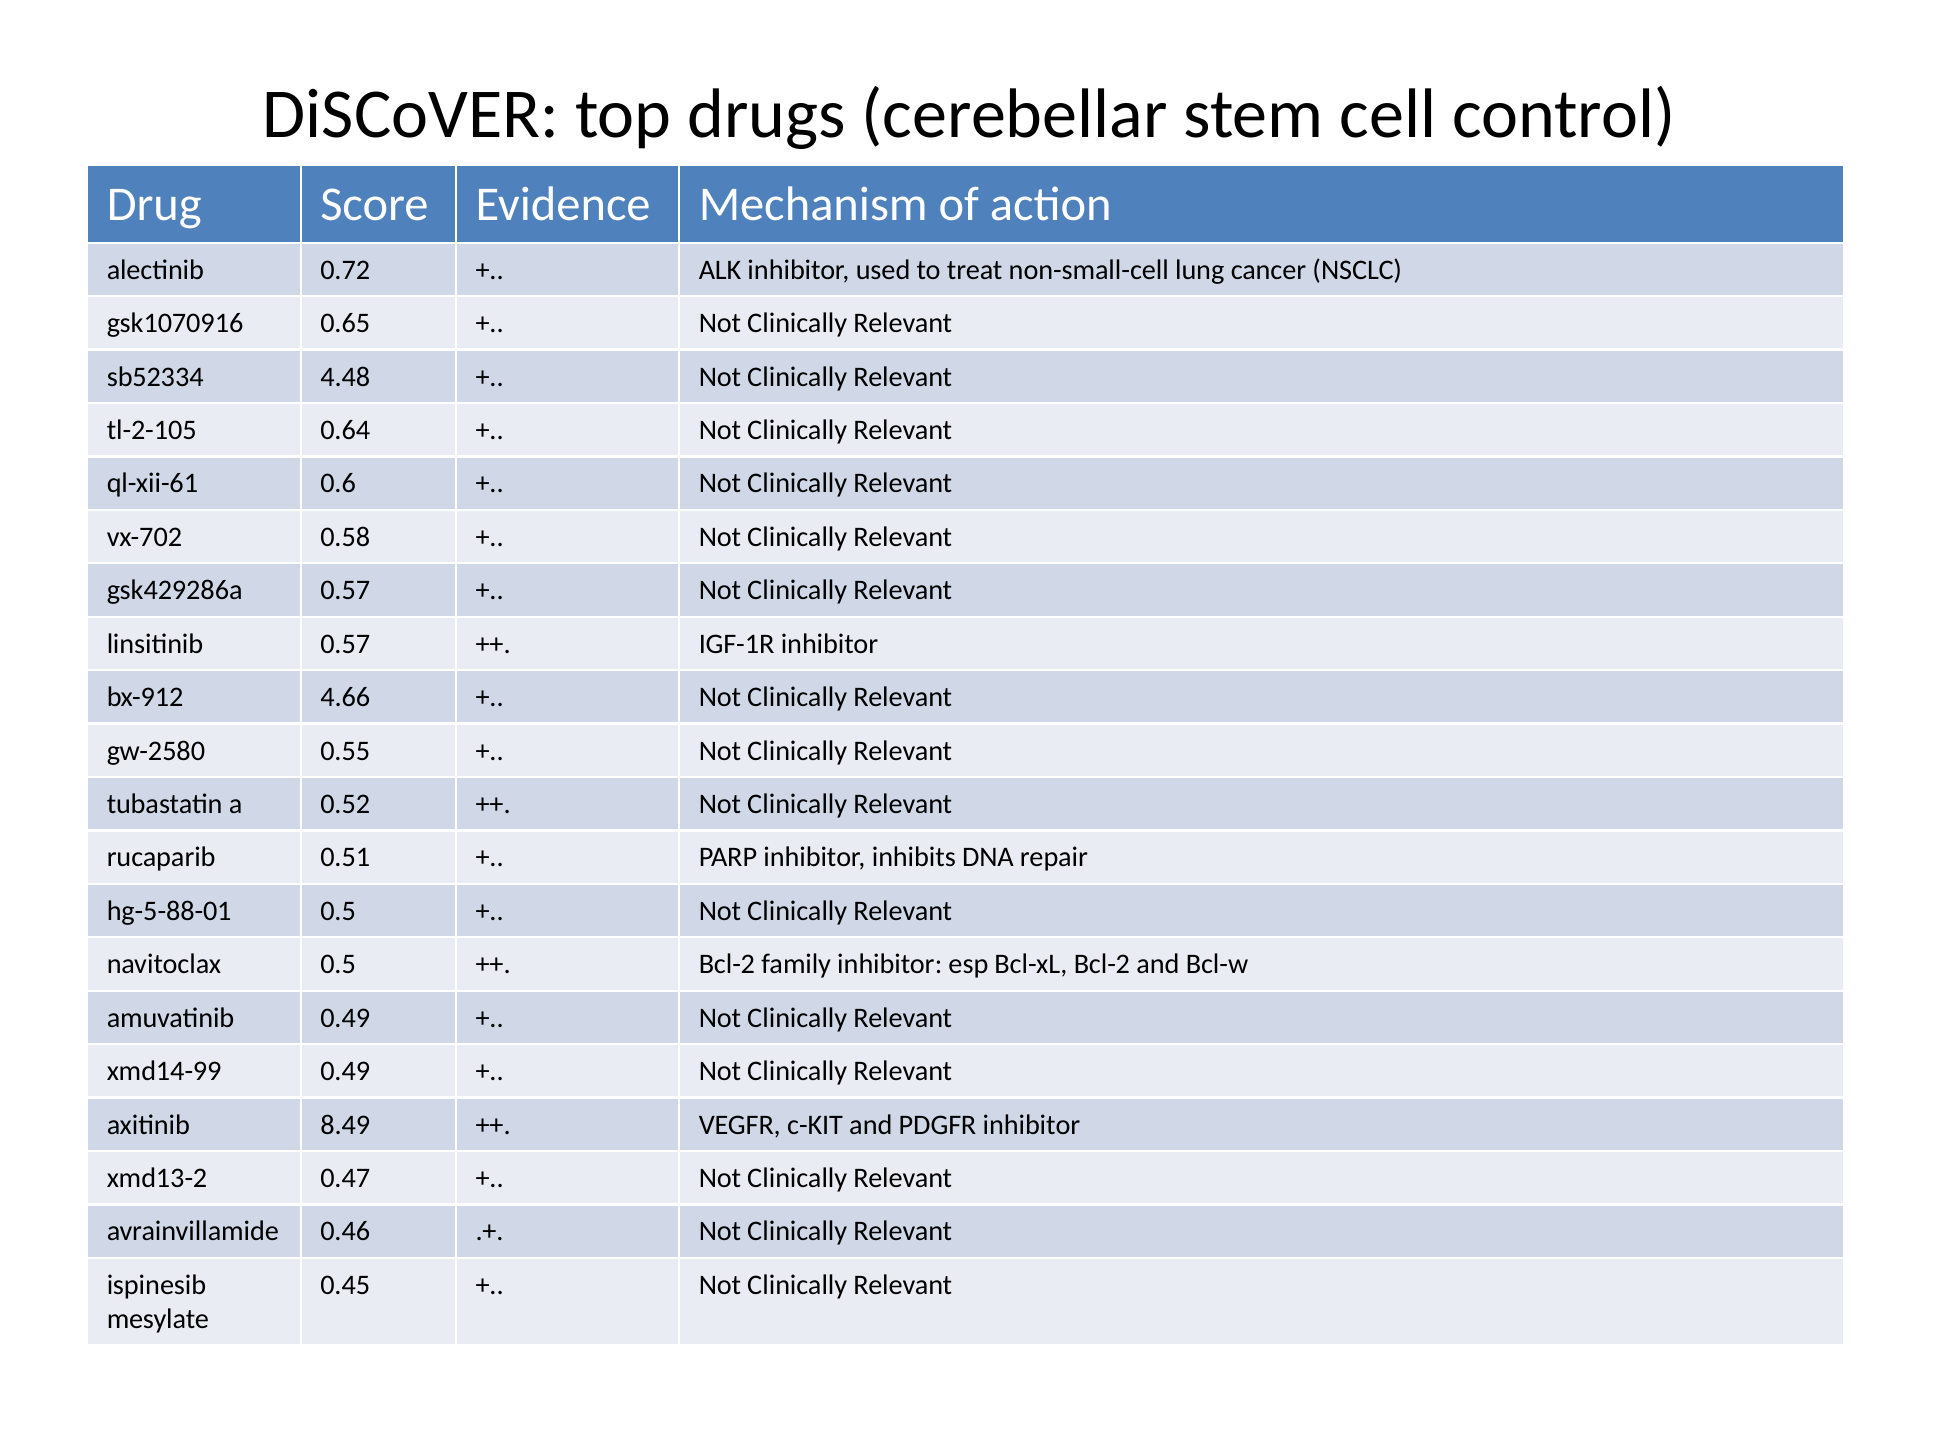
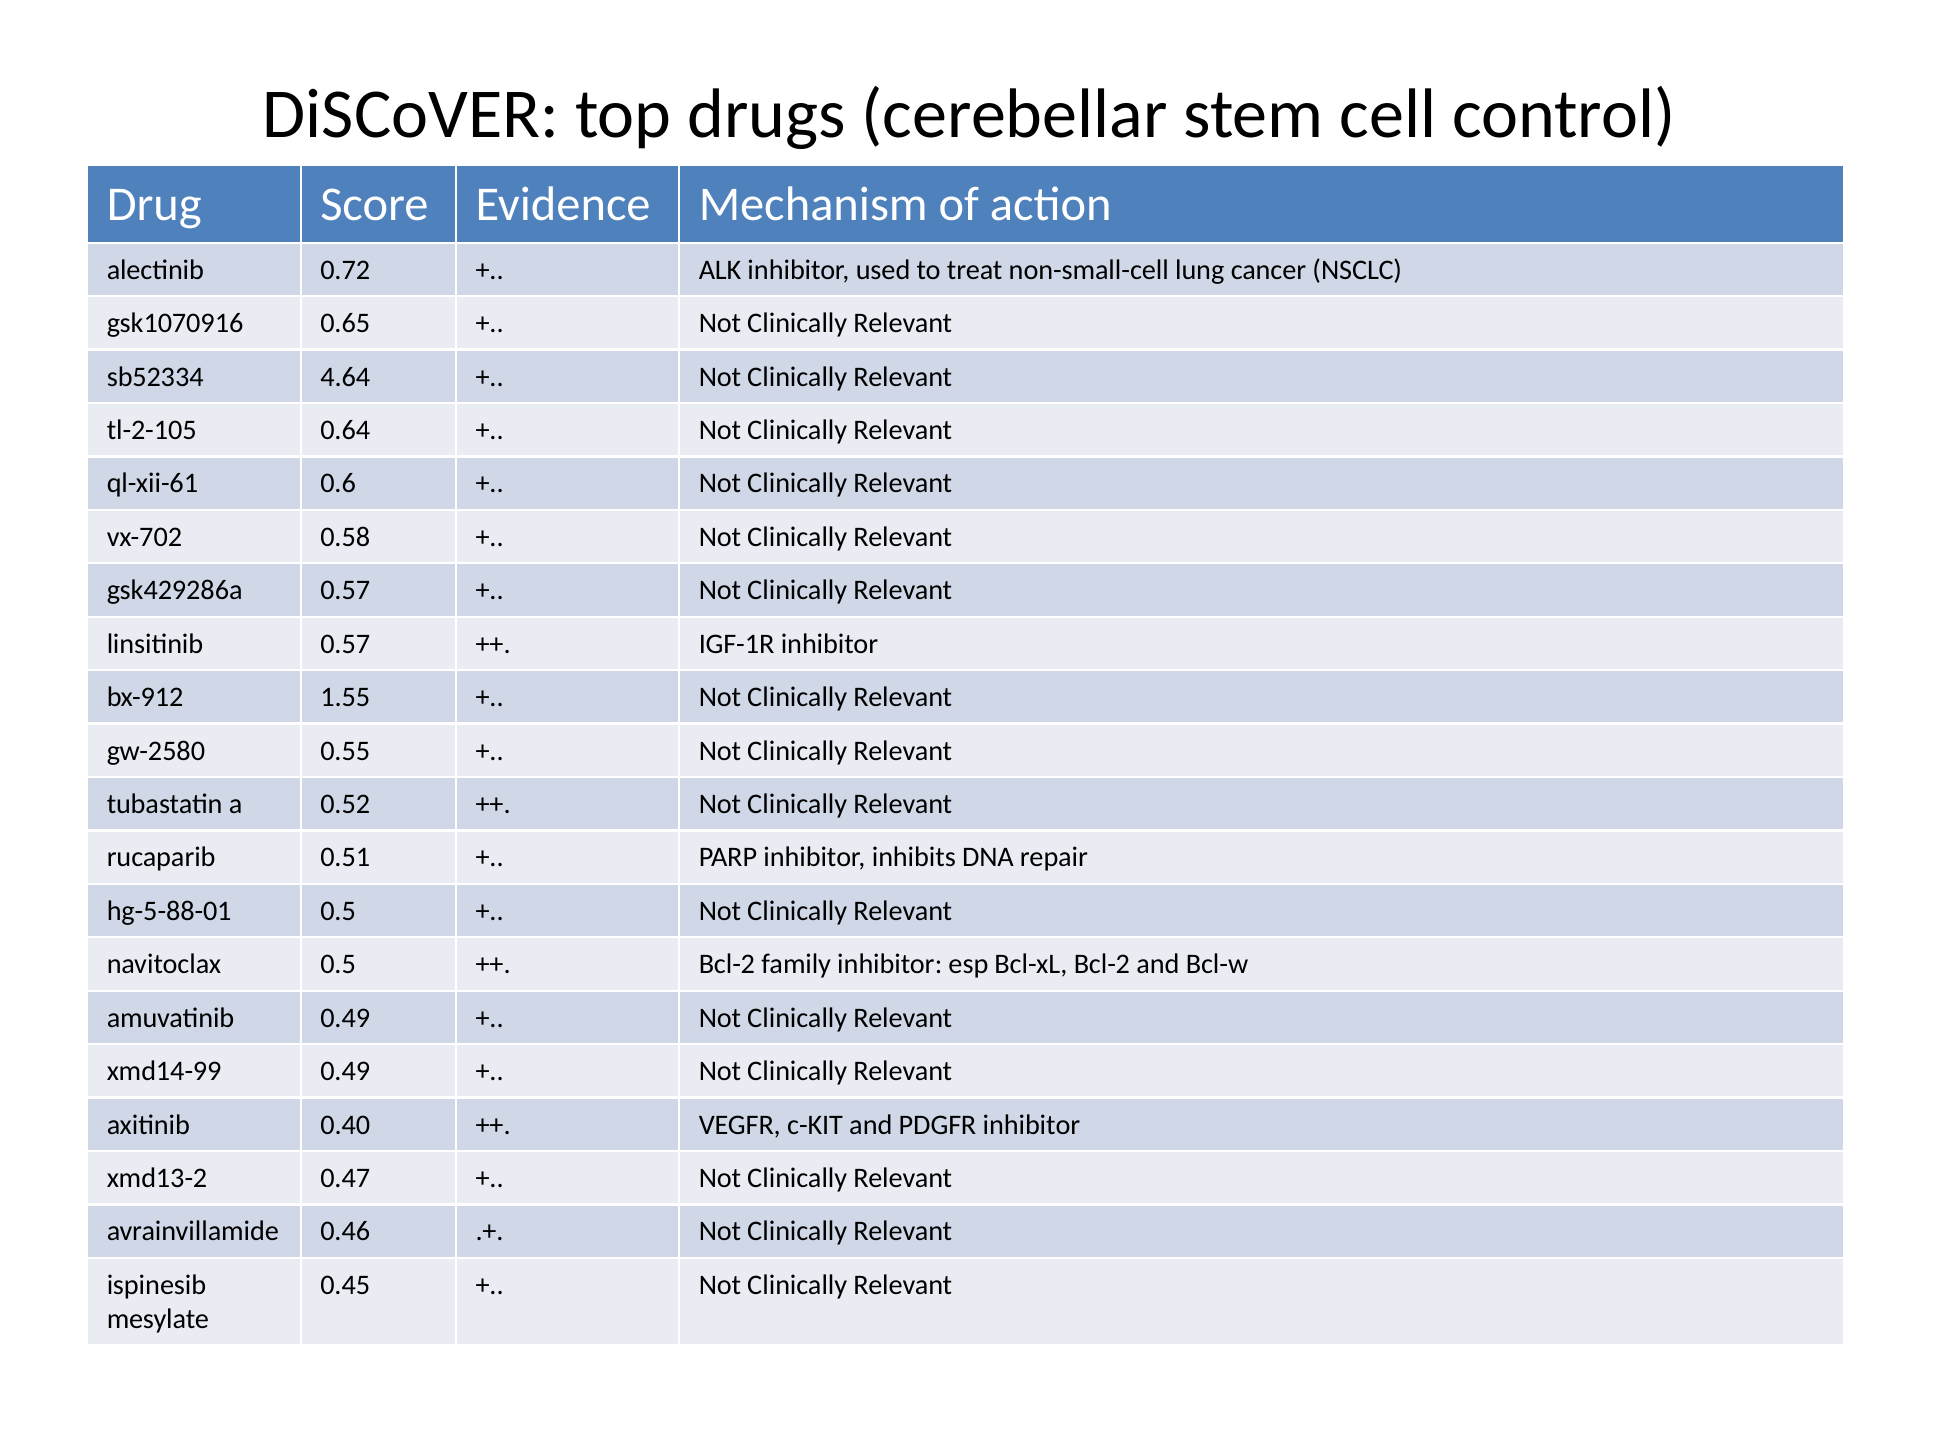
4.48: 4.48 -> 4.64
4.66: 4.66 -> 1.55
8.49: 8.49 -> 0.40
